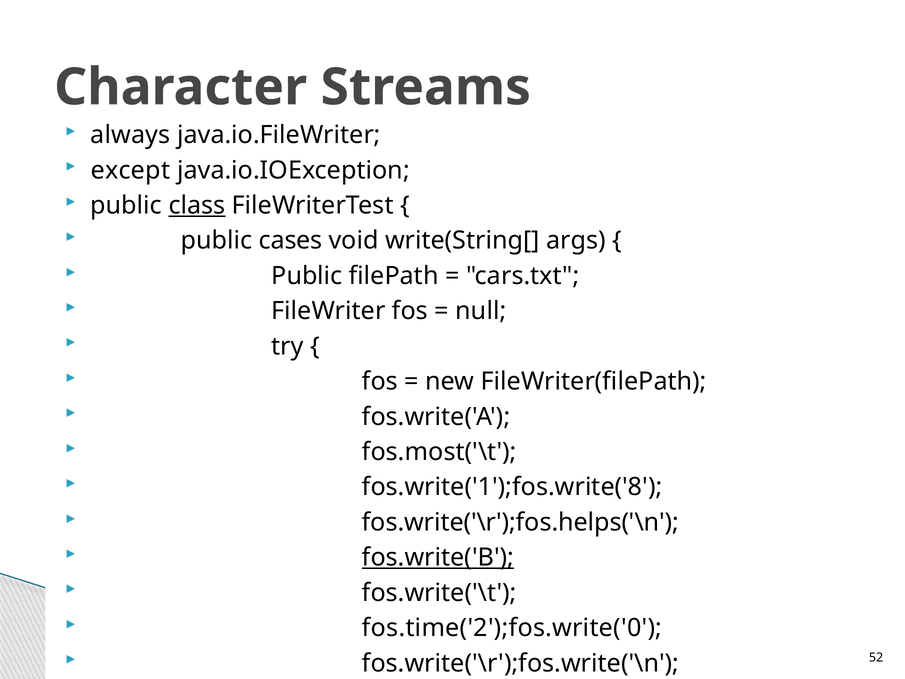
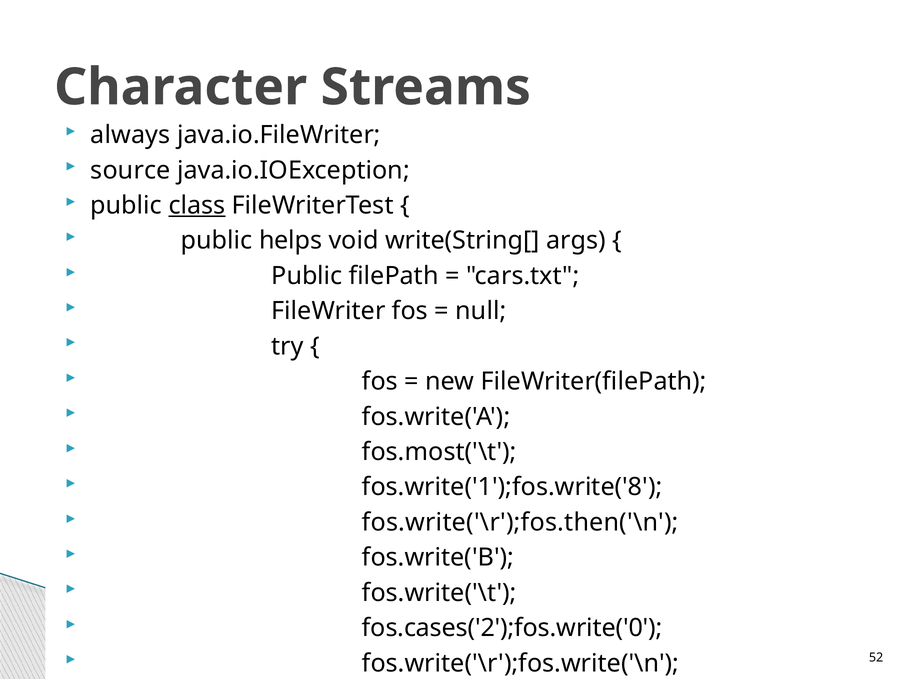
except: except -> source
cases: cases -> helps
fos.write('\r');fos.helps('\n: fos.write('\r');fos.helps('\n -> fos.write('\r');fos.then('\n
fos.write('B underline: present -> none
fos.time('2');fos.write('0: fos.time('2');fos.write('0 -> fos.cases('2');fos.write('0
